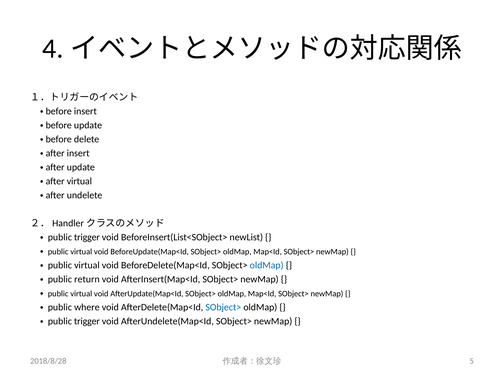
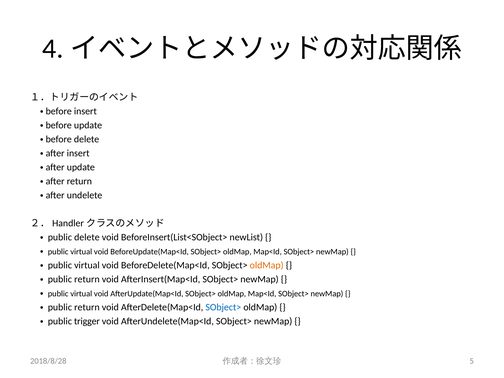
virtual at (79, 181): virtual -> return
trigger at (87, 237): trigger -> delete
oldMap at (267, 265) colour: blue -> orange
where at (87, 307): where -> return
